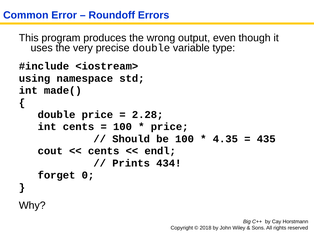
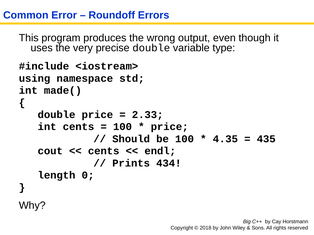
2.28: 2.28 -> 2.33
forget: forget -> length
